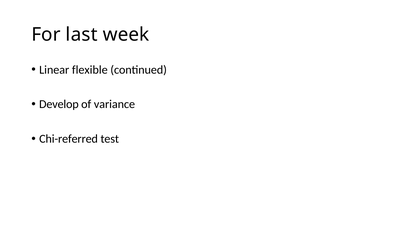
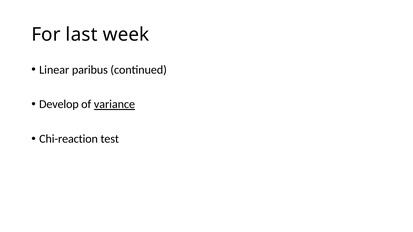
flexible: flexible -> paribus
variance underline: none -> present
Chi-referred: Chi-referred -> Chi-reaction
